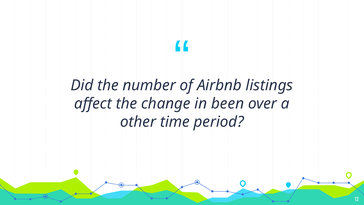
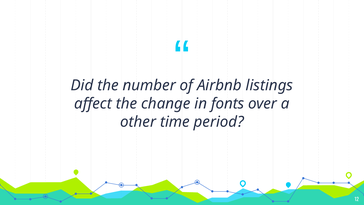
been: been -> fonts
